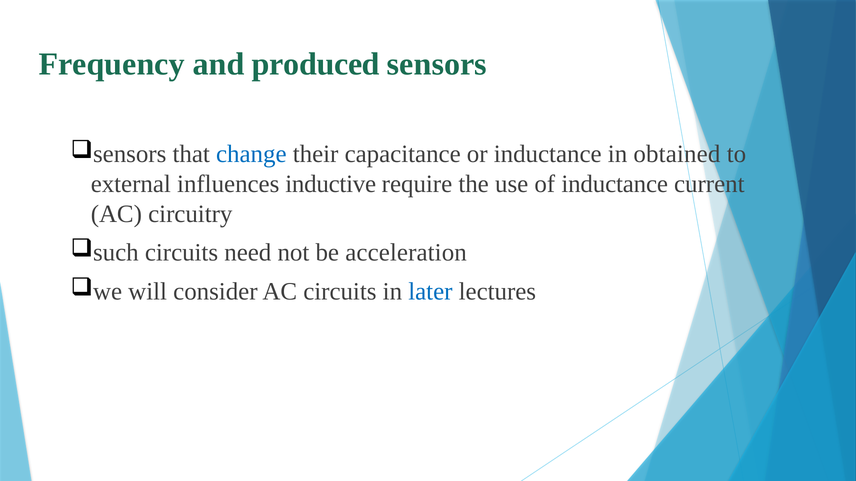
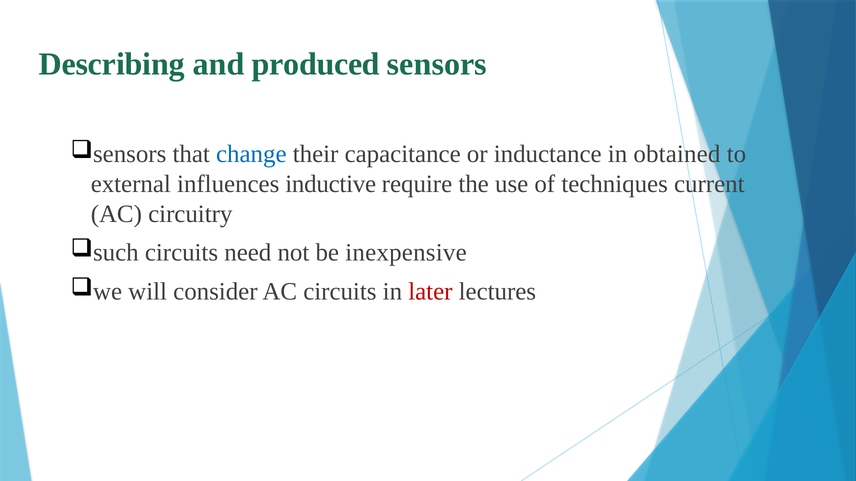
Frequency: Frequency -> Describing
of inductance: inductance -> techniques
acceleration: acceleration -> inexpensive
later colour: blue -> red
